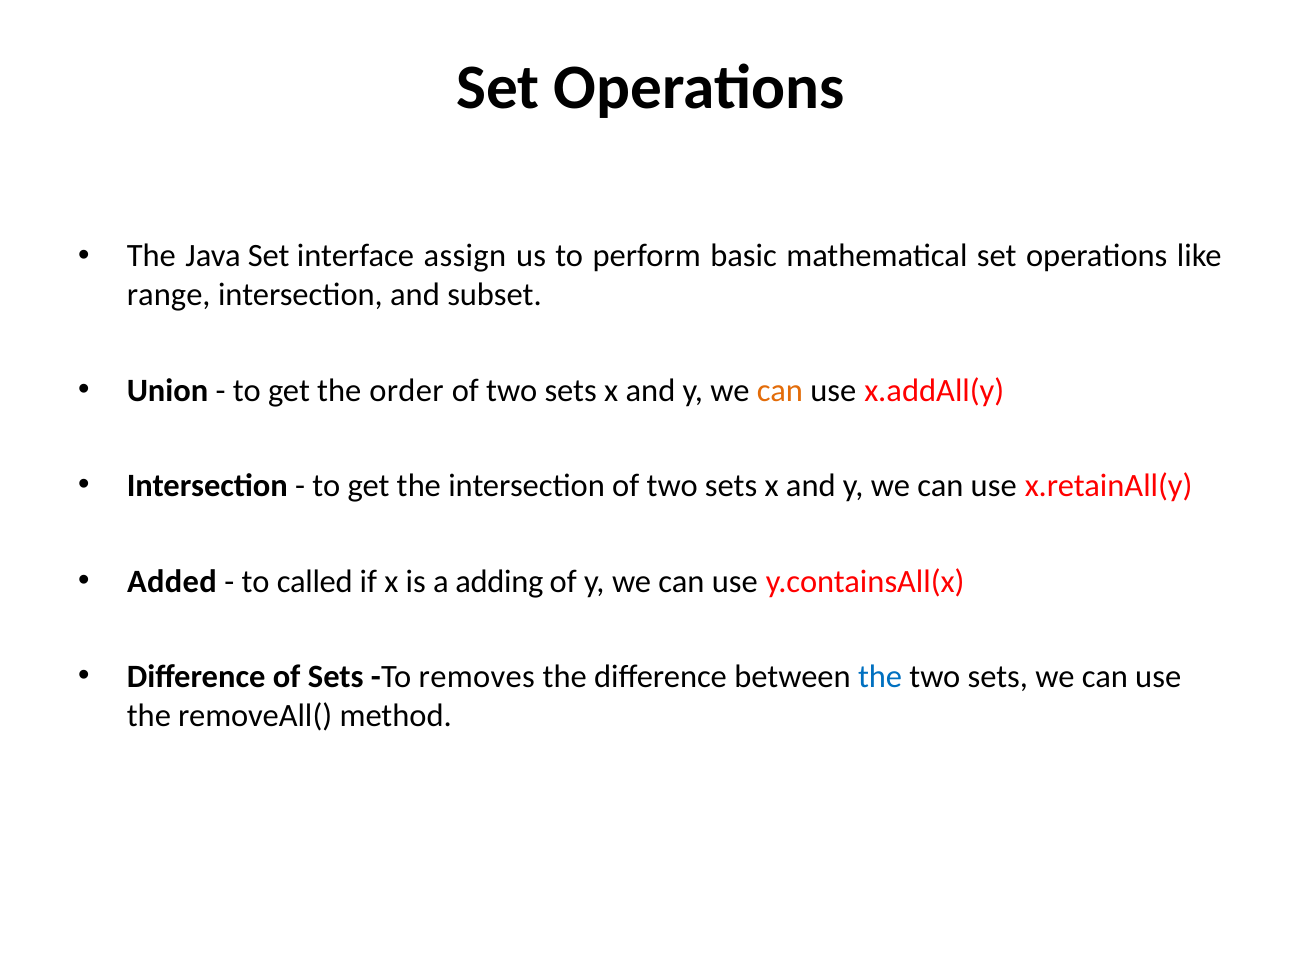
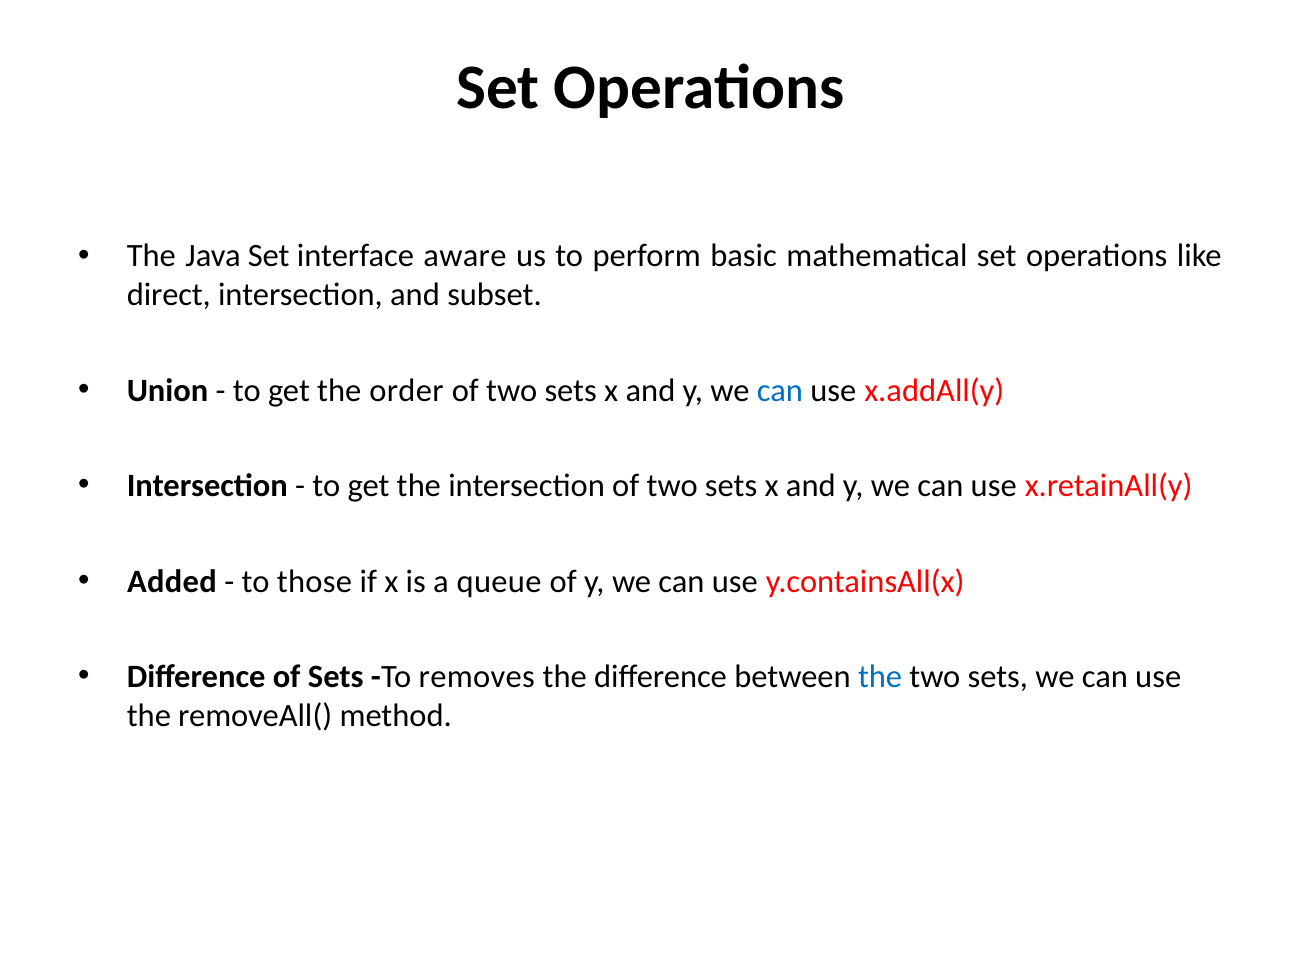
assign: assign -> aware
range: range -> direct
can at (780, 390) colour: orange -> blue
called: called -> those
adding: adding -> queue
